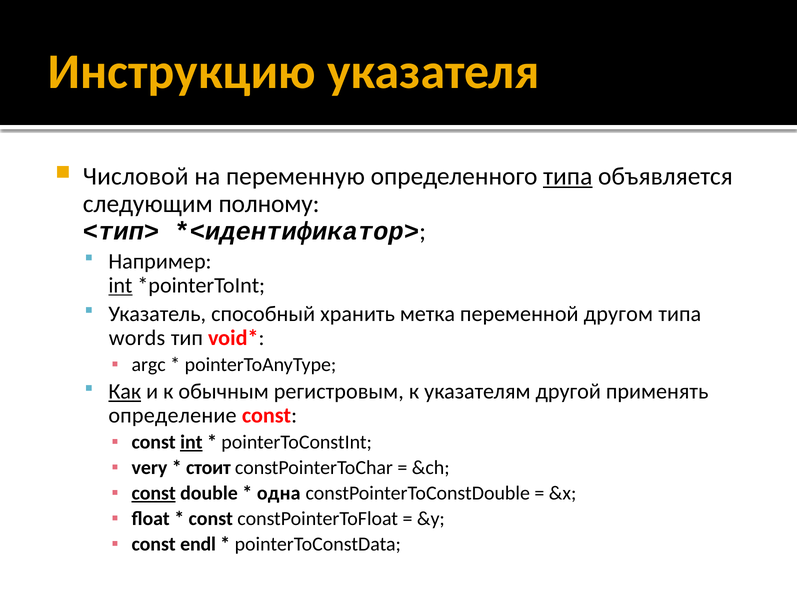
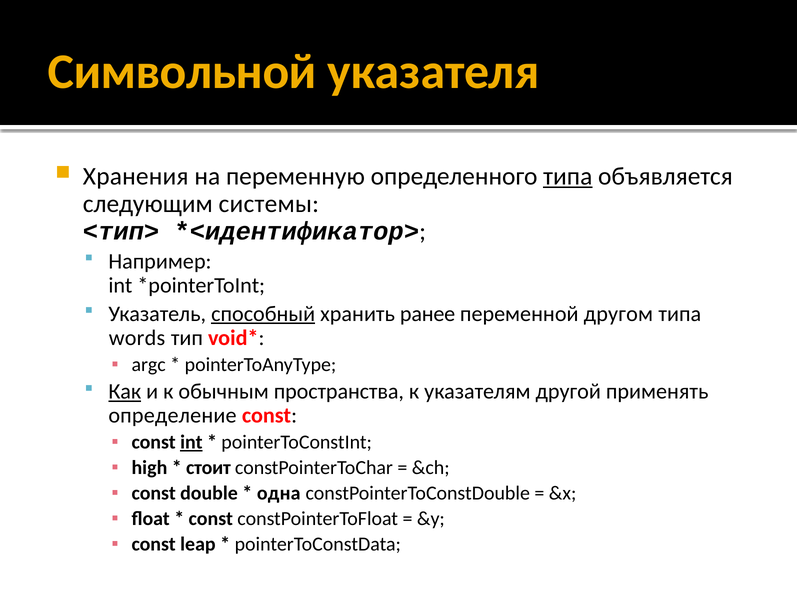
Инструкцию: Инструкцию -> Символьной
Числовой: Числовой -> Хранения
полному: полному -> системы
int at (120, 285) underline: present -> none
способный underline: none -> present
метка: метка -> ранее
регистровым: регистровым -> пространства
very: very -> high
const at (154, 493) underline: present -> none
endl: endl -> leap
